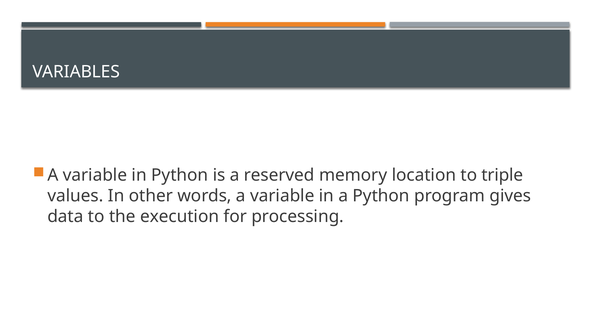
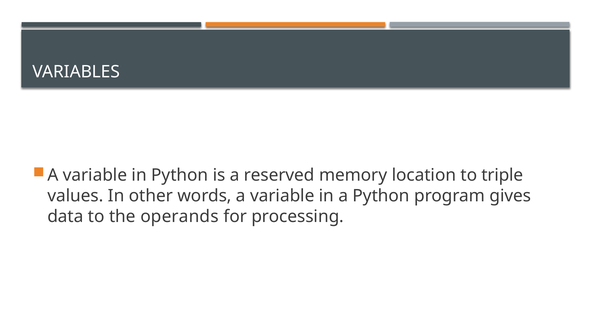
execution: execution -> operands
